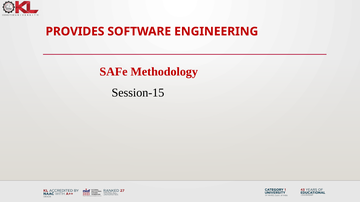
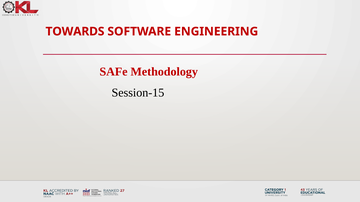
PROVIDES: PROVIDES -> TOWARDS
